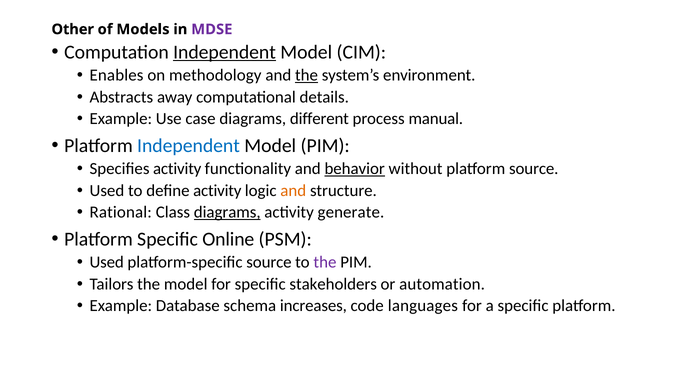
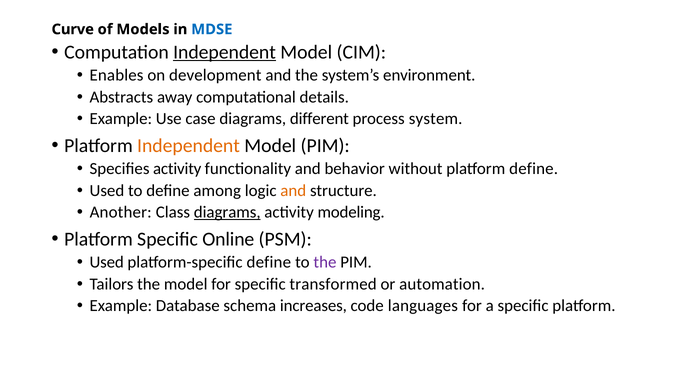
Other: Other -> Curve
MDSE colour: purple -> blue
methodology: methodology -> development
the at (307, 75) underline: present -> none
manual: manual -> system
Independent at (189, 146) colour: blue -> orange
behavior underline: present -> none
platform source: source -> define
define activity: activity -> among
Rational: Rational -> Another
generate: generate -> modeling
platform-specific source: source -> define
stakeholders: stakeholders -> transformed
